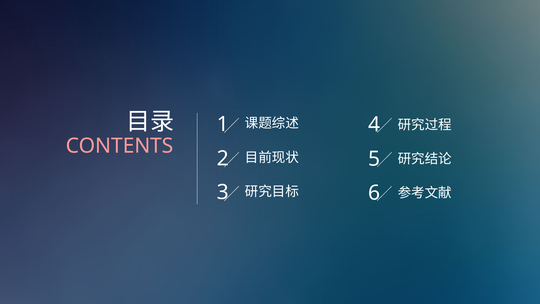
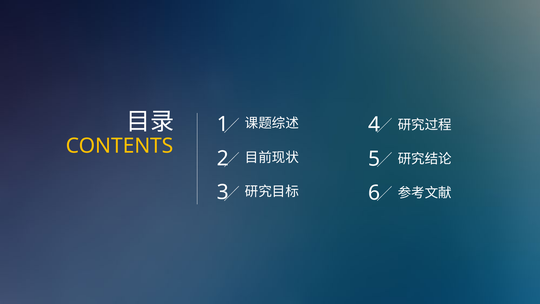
CONTENTS colour: pink -> yellow
